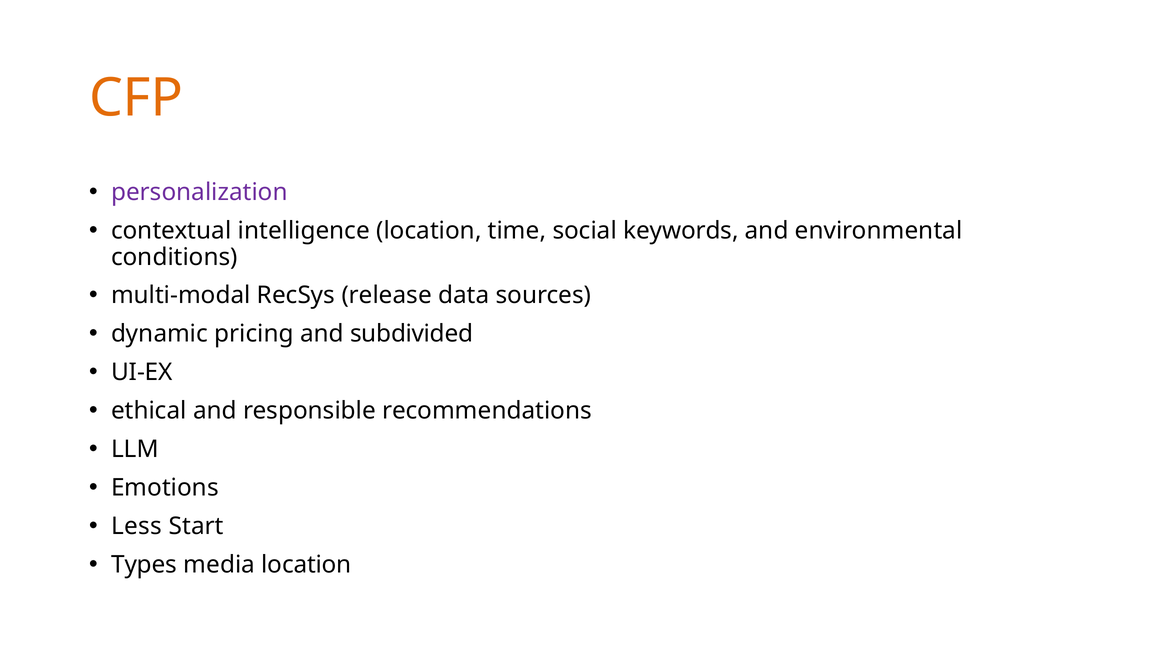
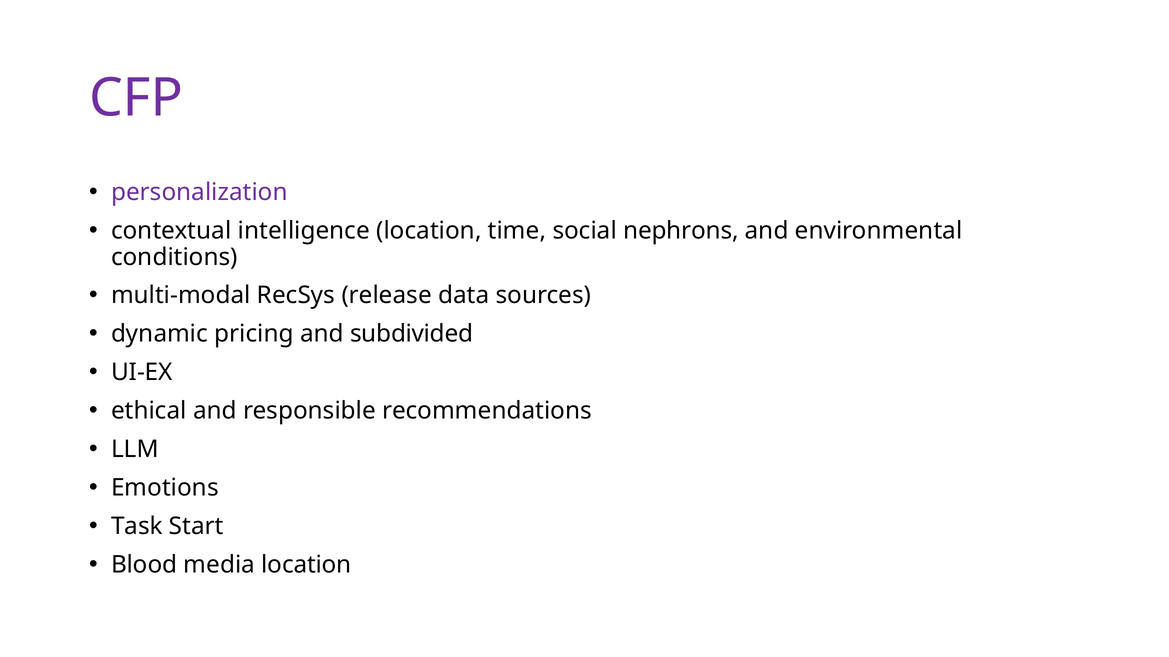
CFP colour: orange -> purple
keywords: keywords -> nephrons
Less: Less -> Task
Types: Types -> Blood
